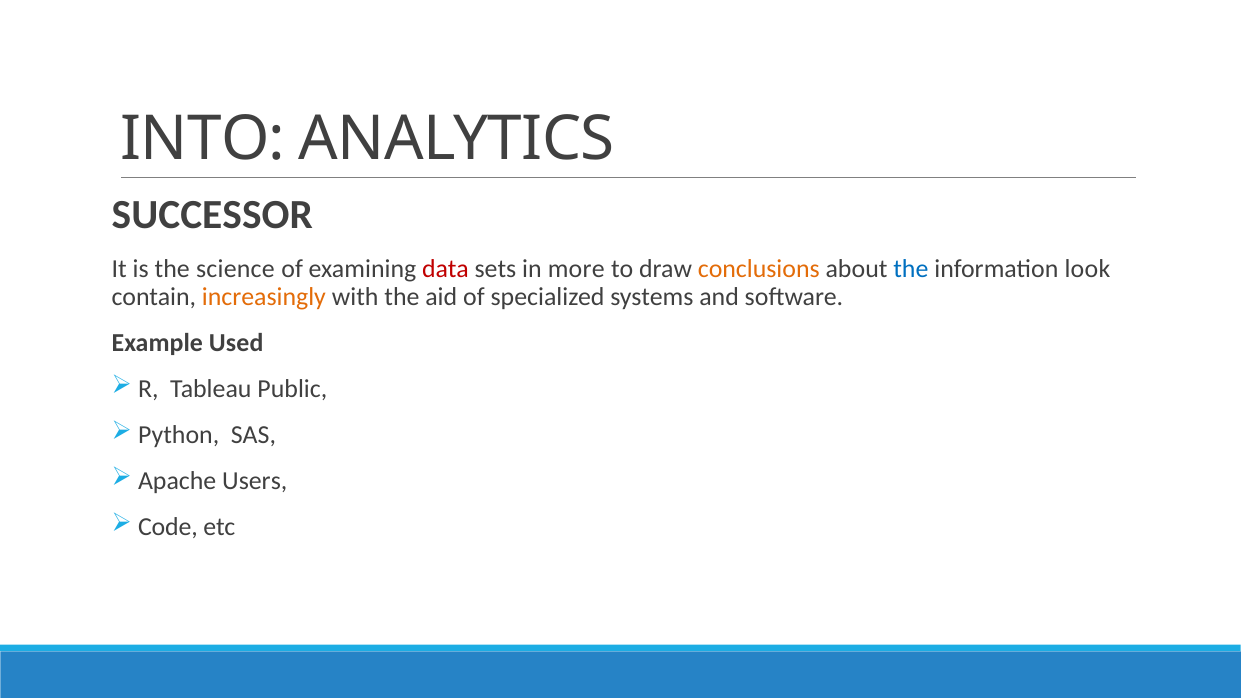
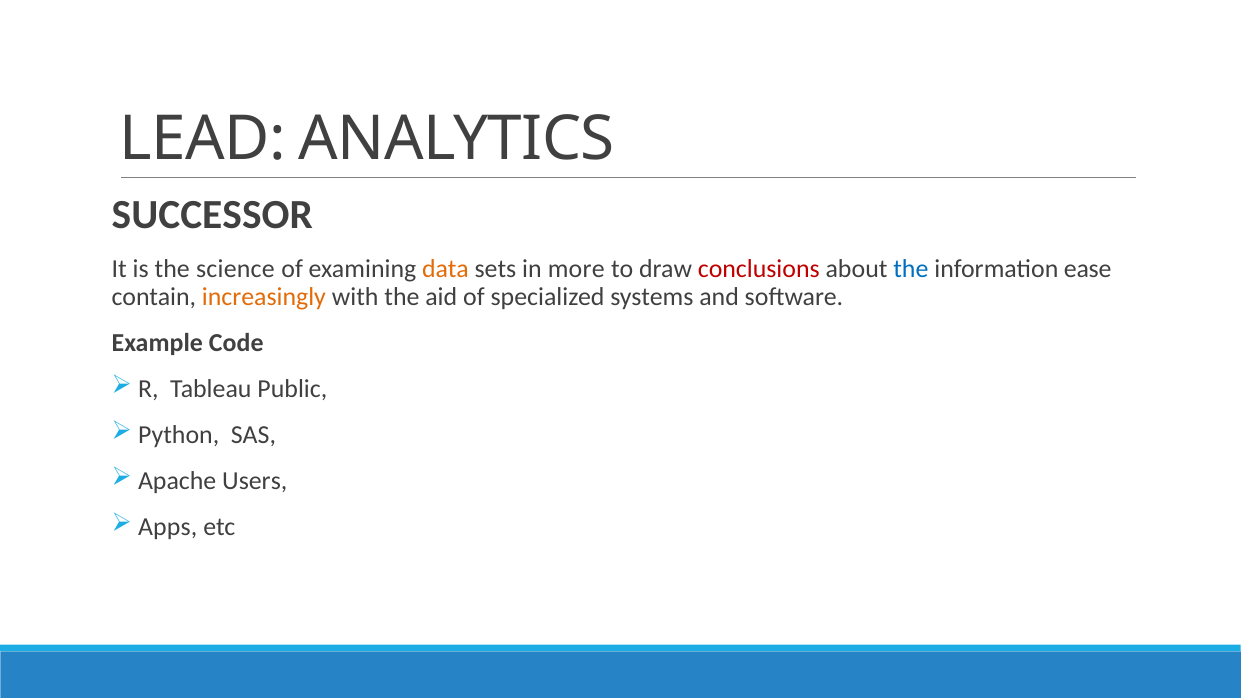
INTO: INTO -> LEAD
data colour: red -> orange
conclusions colour: orange -> red
look: look -> ease
Used: Used -> Code
Code: Code -> Apps
